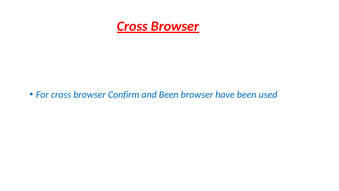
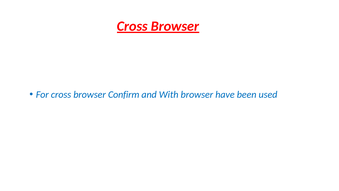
and Been: Been -> With
